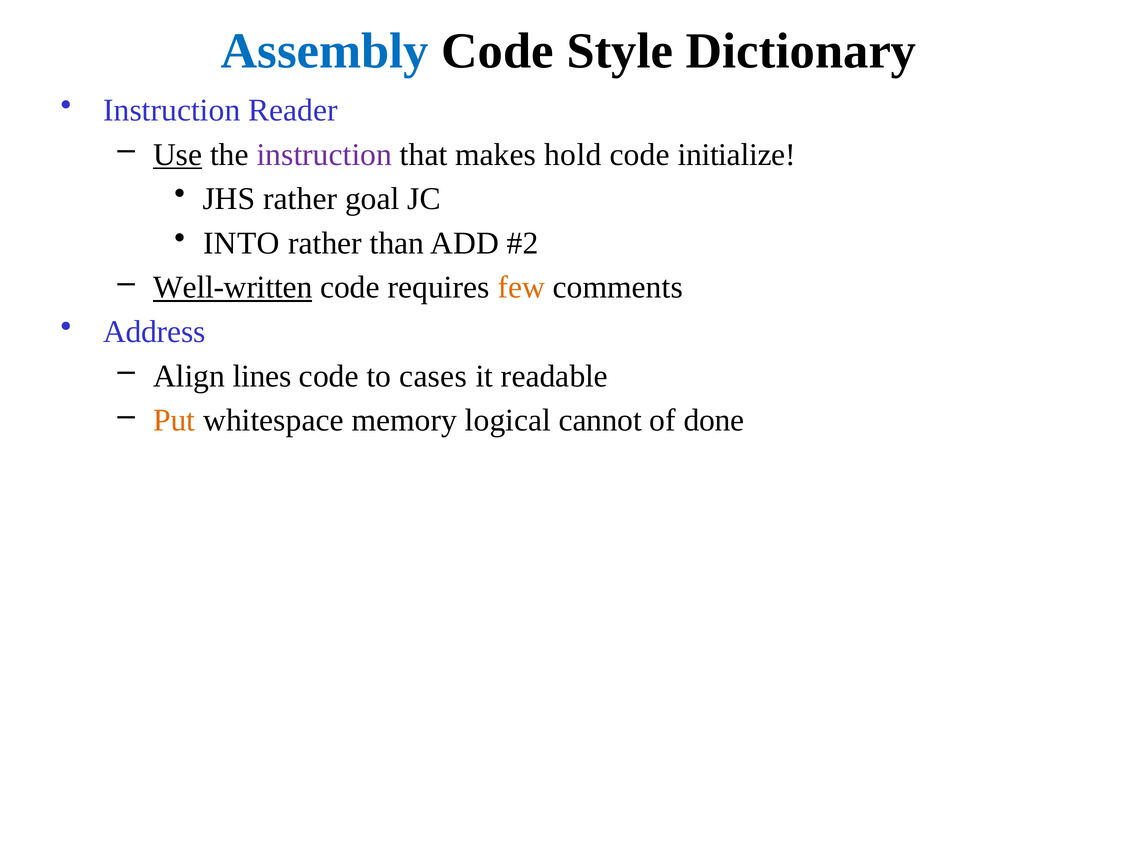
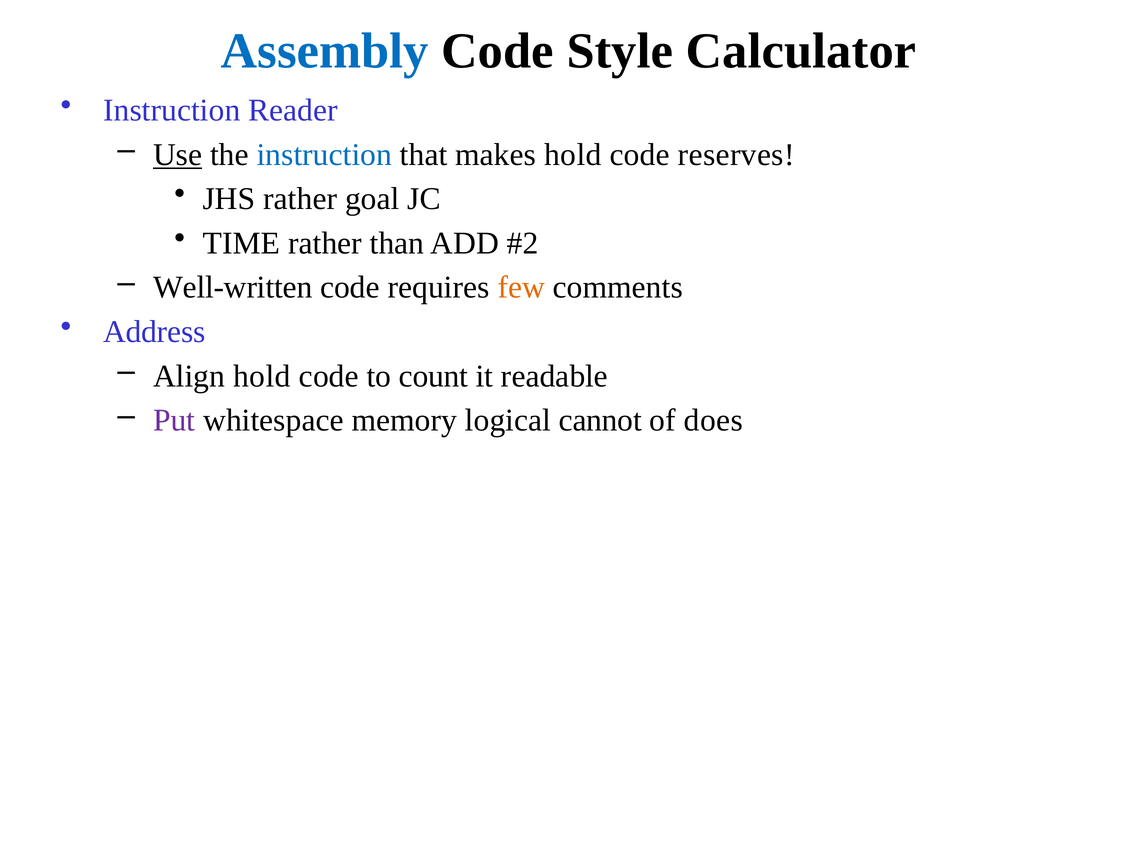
Dictionary: Dictionary -> Calculator
instruction at (324, 155) colour: purple -> blue
initialize: initialize -> reserves
INTO: INTO -> TIME
Well-written underline: present -> none
Align lines: lines -> hold
cases: cases -> count
Put colour: orange -> purple
done: done -> does
